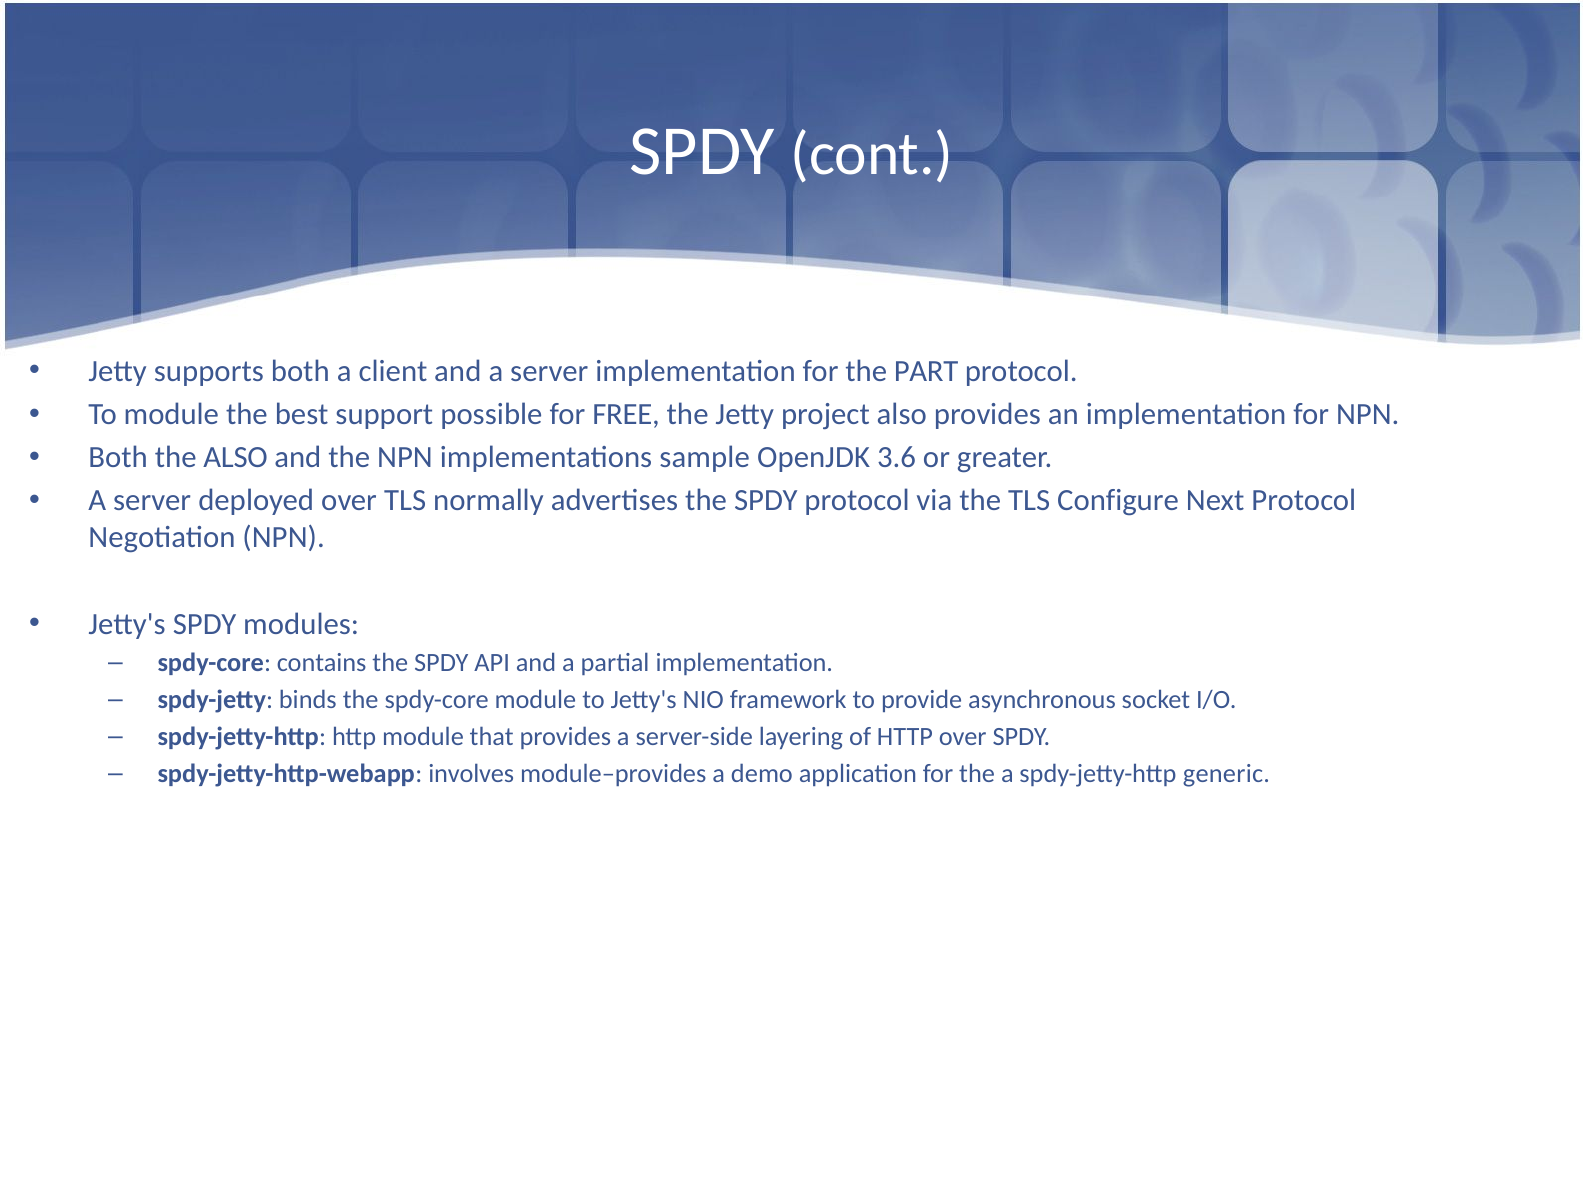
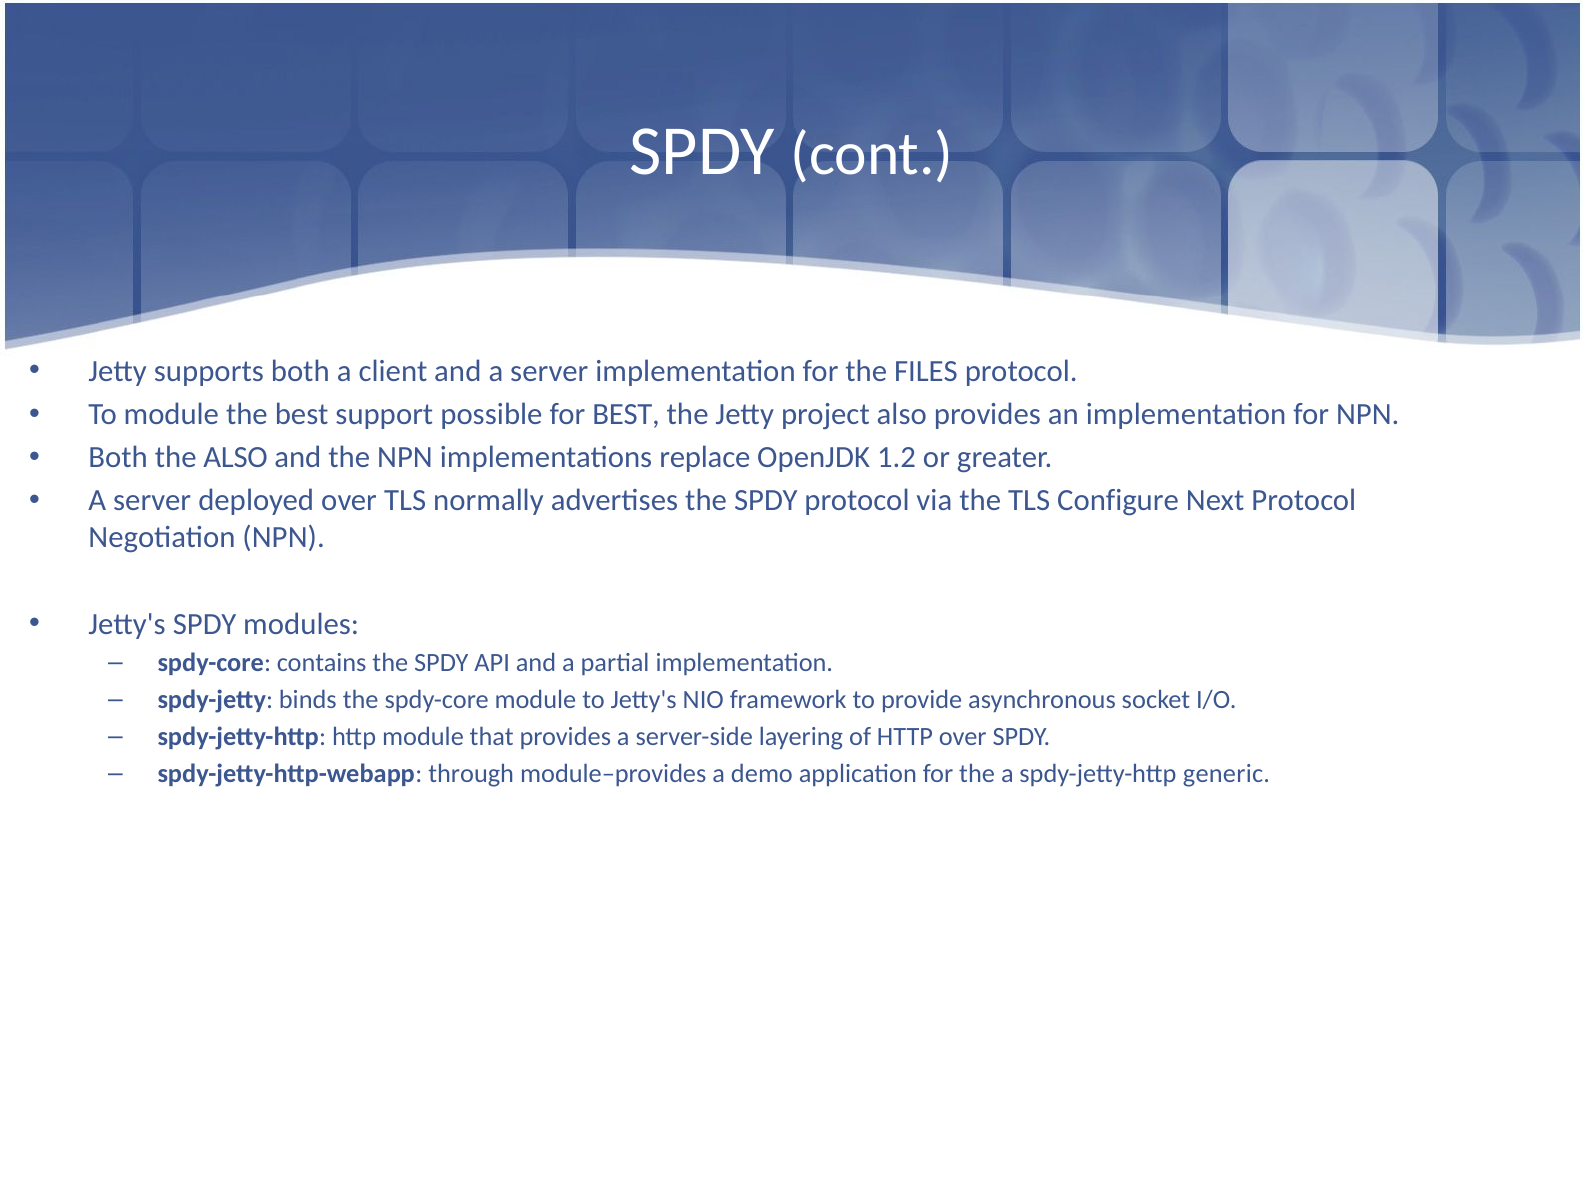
PART: PART -> FILES
for FREE: FREE -> BEST
sample: sample -> replace
3.6: 3.6 -> 1.2
involves: involves -> through
